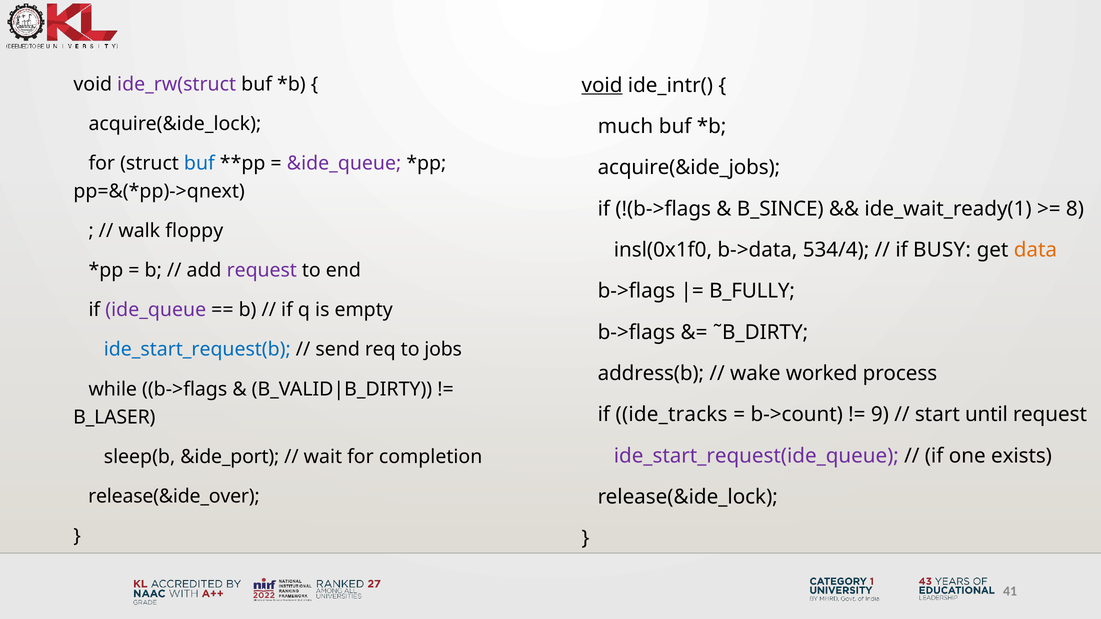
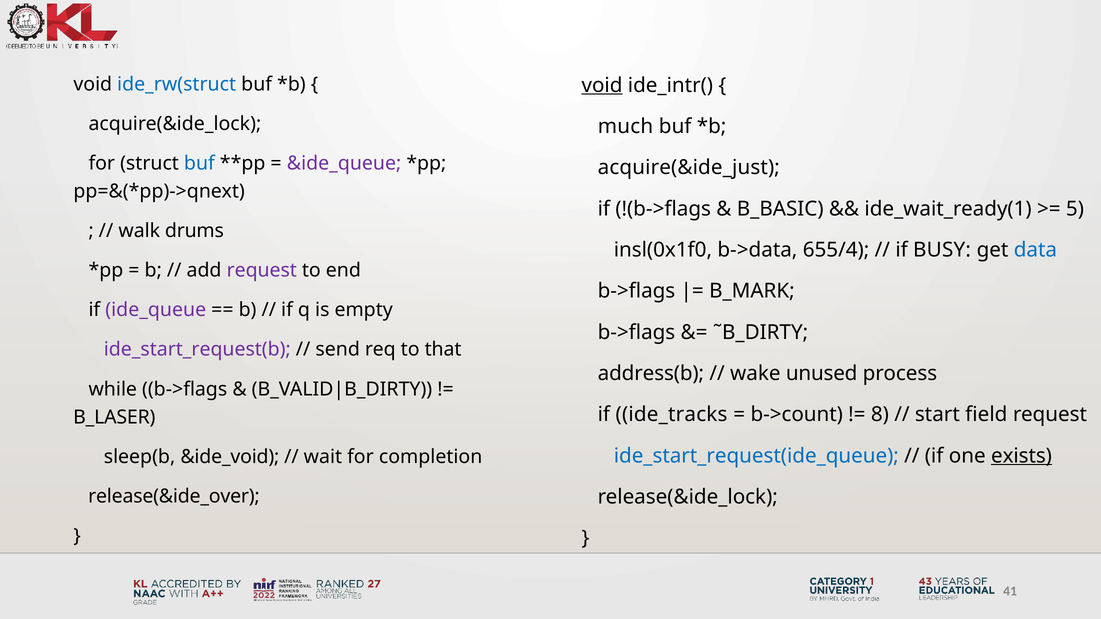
ide_rw(struct colour: purple -> blue
acquire(&ide_jobs: acquire(&ide_jobs -> acquire(&ide_just
B_SINCE: B_SINCE -> B_BASIC
8: 8 -> 5
floppy: floppy -> drums
534/4: 534/4 -> 655/4
data colour: orange -> blue
B_FULLY: B_FULLY -> B_MARK
ide_start_request(b colour: blue -> purple
jobs: jobs -> that
worked: worked -> unused
9: 9 -> 8
until: until -> field
ide_start_request(ide_queue colour: purple -> blue
exists underline: none -> present
&ide_port: &ide_port -> &ide_void
